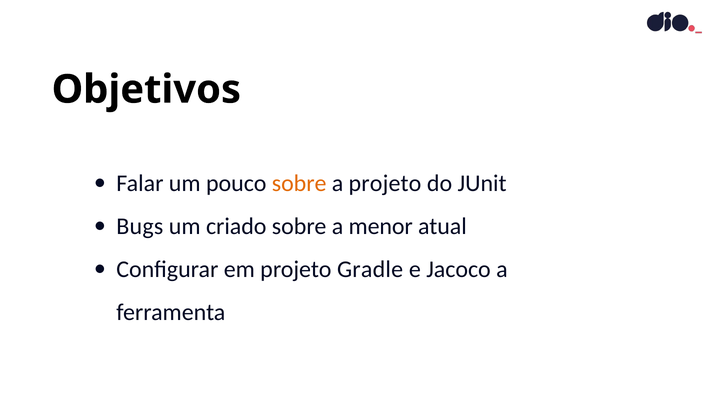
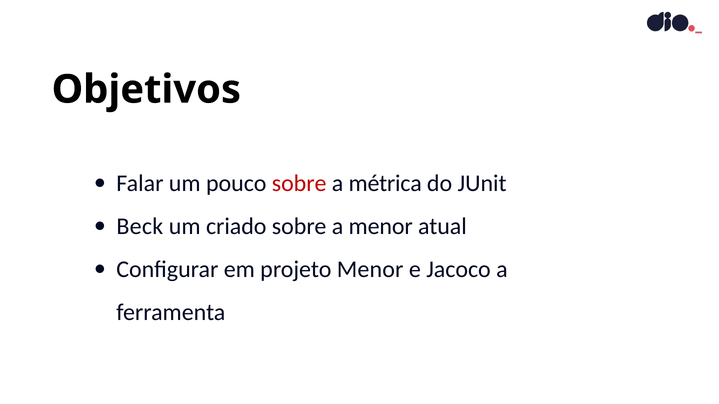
sobre at (299, 183) colour: orange -> red
a projeto: projeto -> métrica
Bugs: Bugs -> Beck
projeto Gradle: Gradle -> Menor
